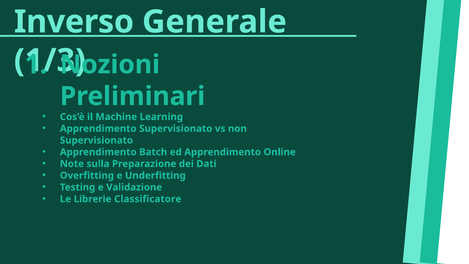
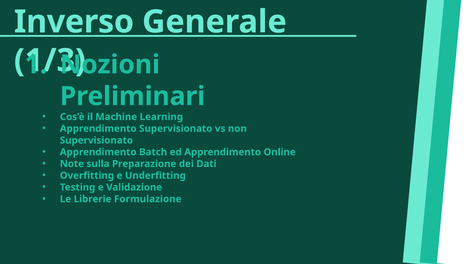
Classificatore: Classificatore -> Formulazione
